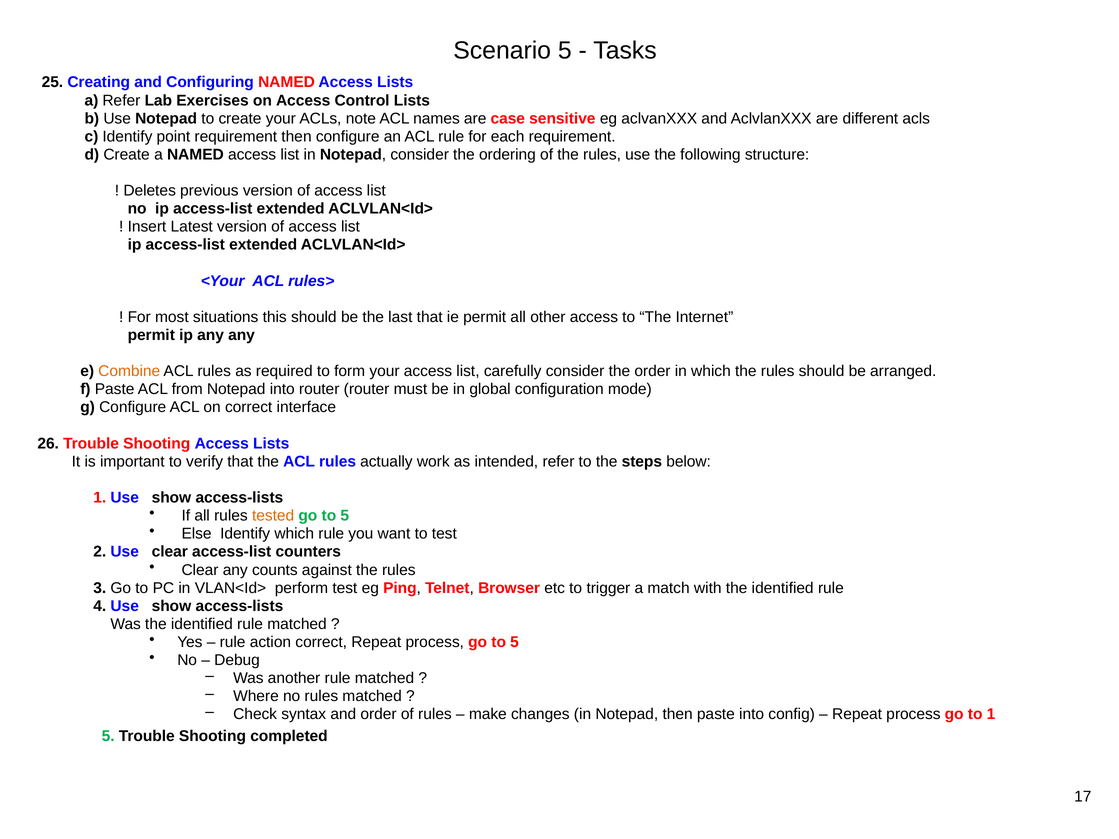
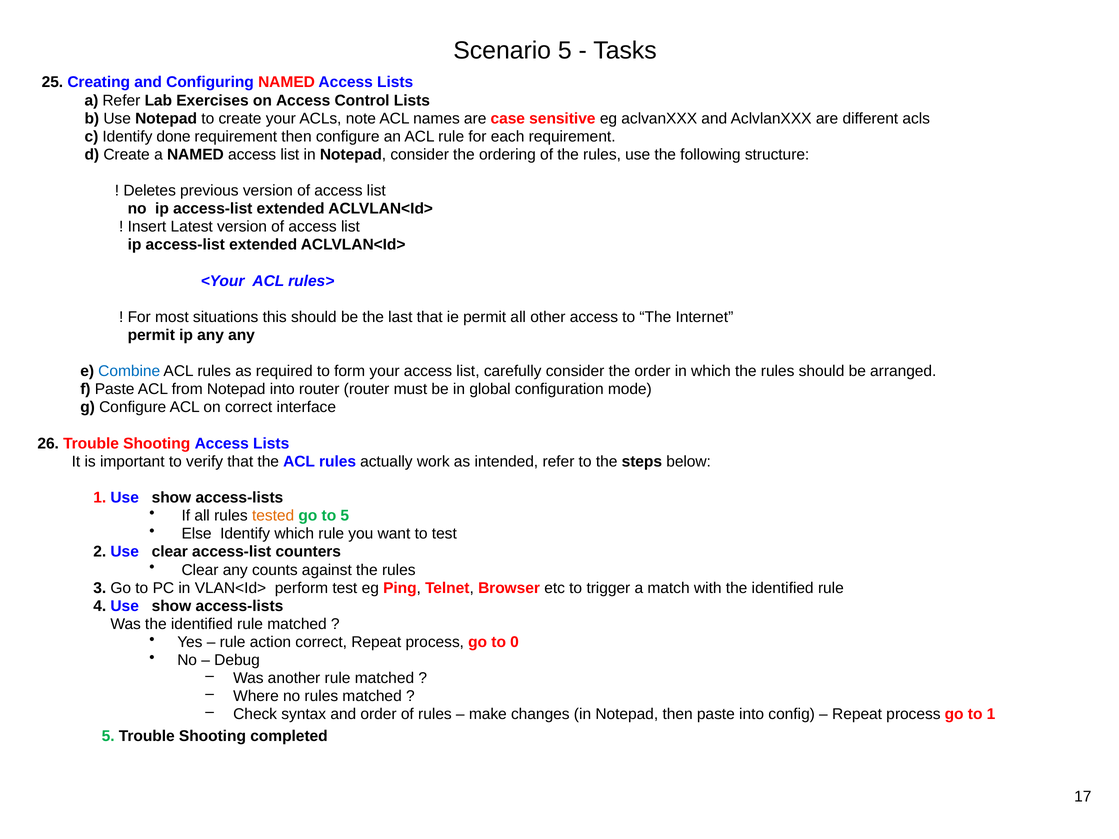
point: point -> done
Combine colour: orange -> blue
process go to 5: 5 -> 0
